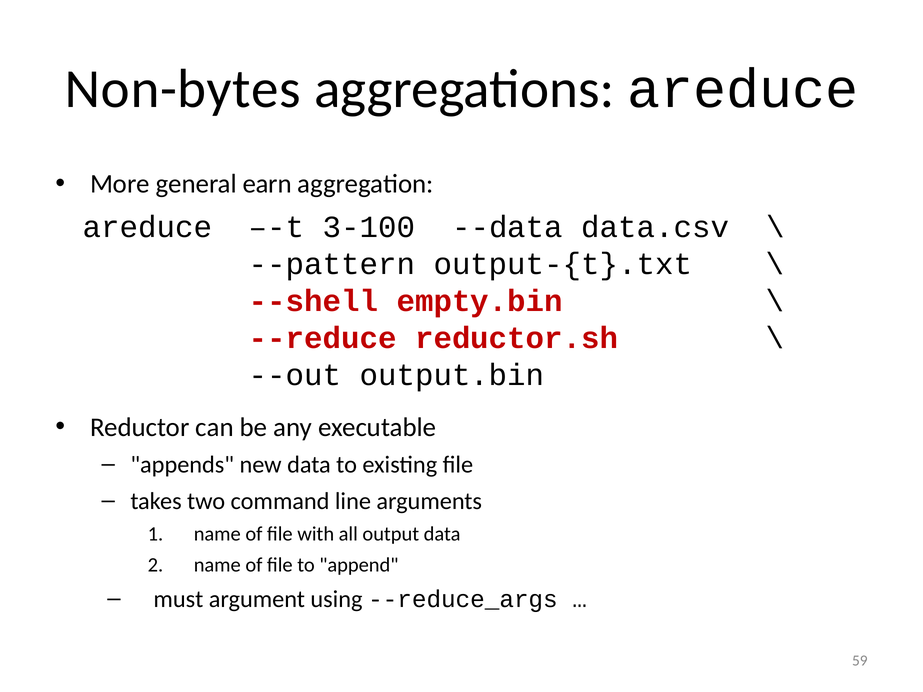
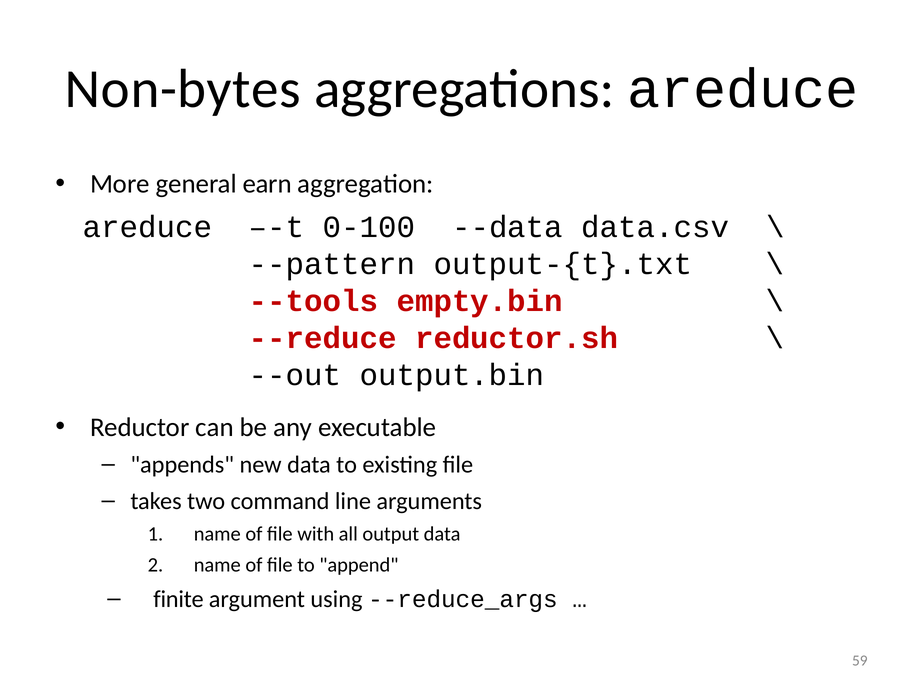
3-100: 3-100 -> 0-100
--shell: --shell -> --tools
must: must -> finite
